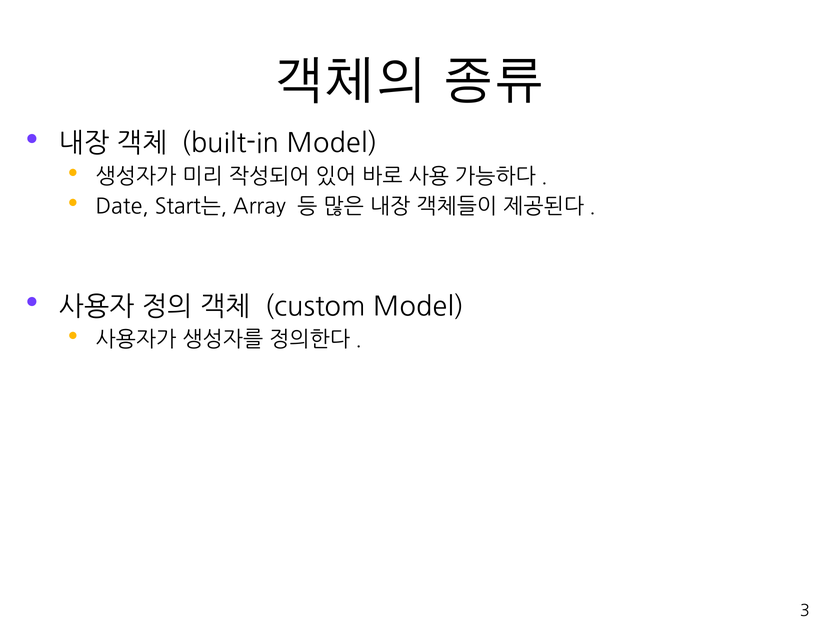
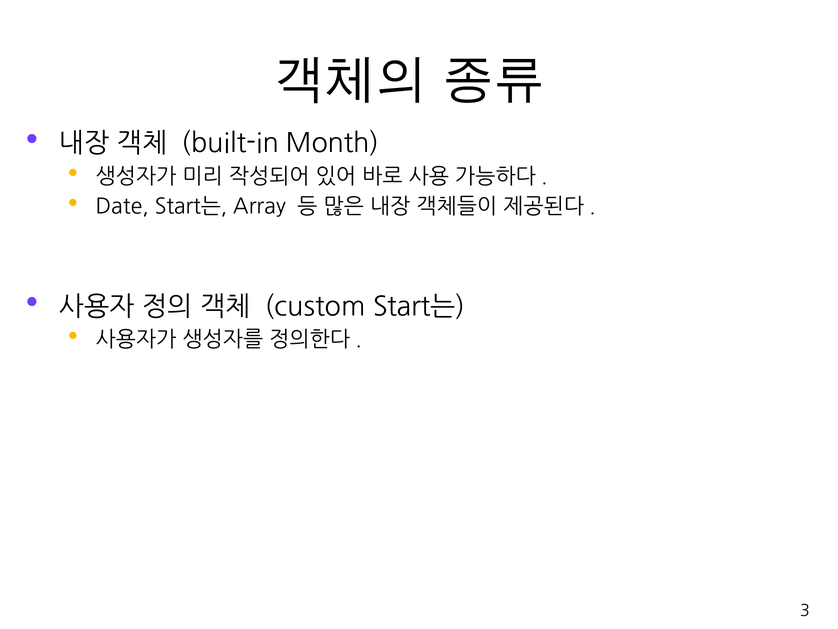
built-in Model: Model -> Month
custom Model: Model -> Start는
